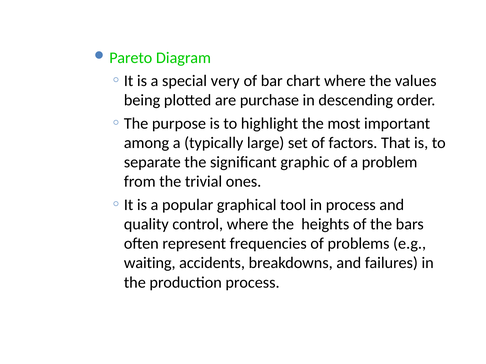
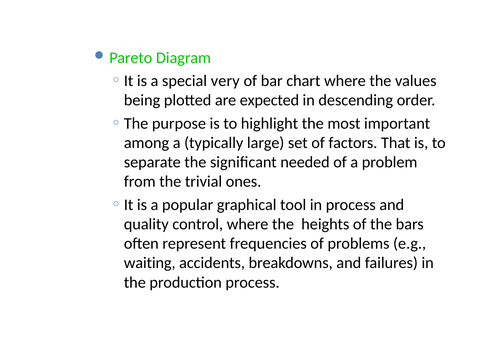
purchase: purchase -> expected
graphic: graphic -> needed
